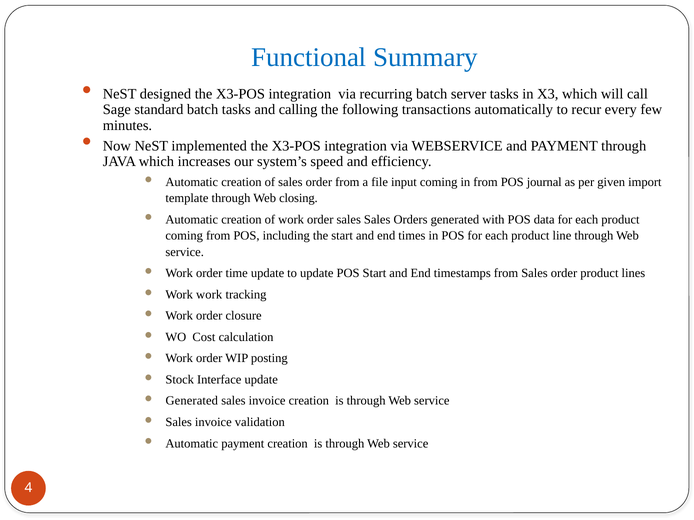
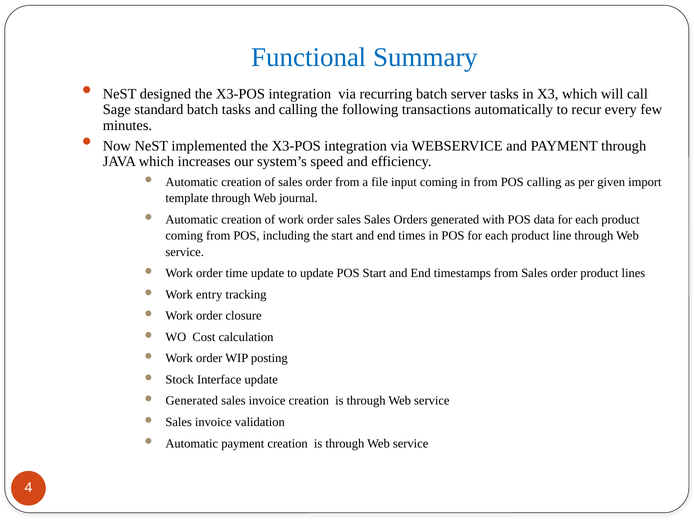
POS journal: journal -> calling
closing: closing -> journal
Work work: work -> entry
